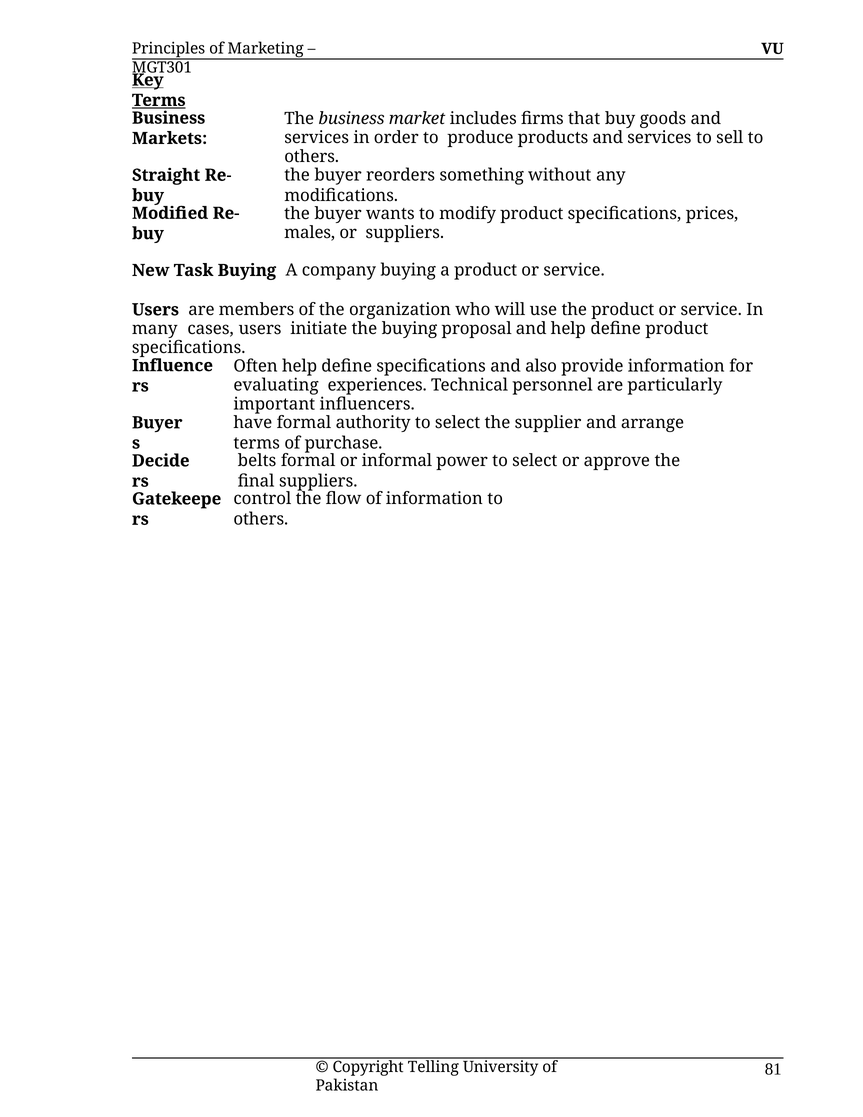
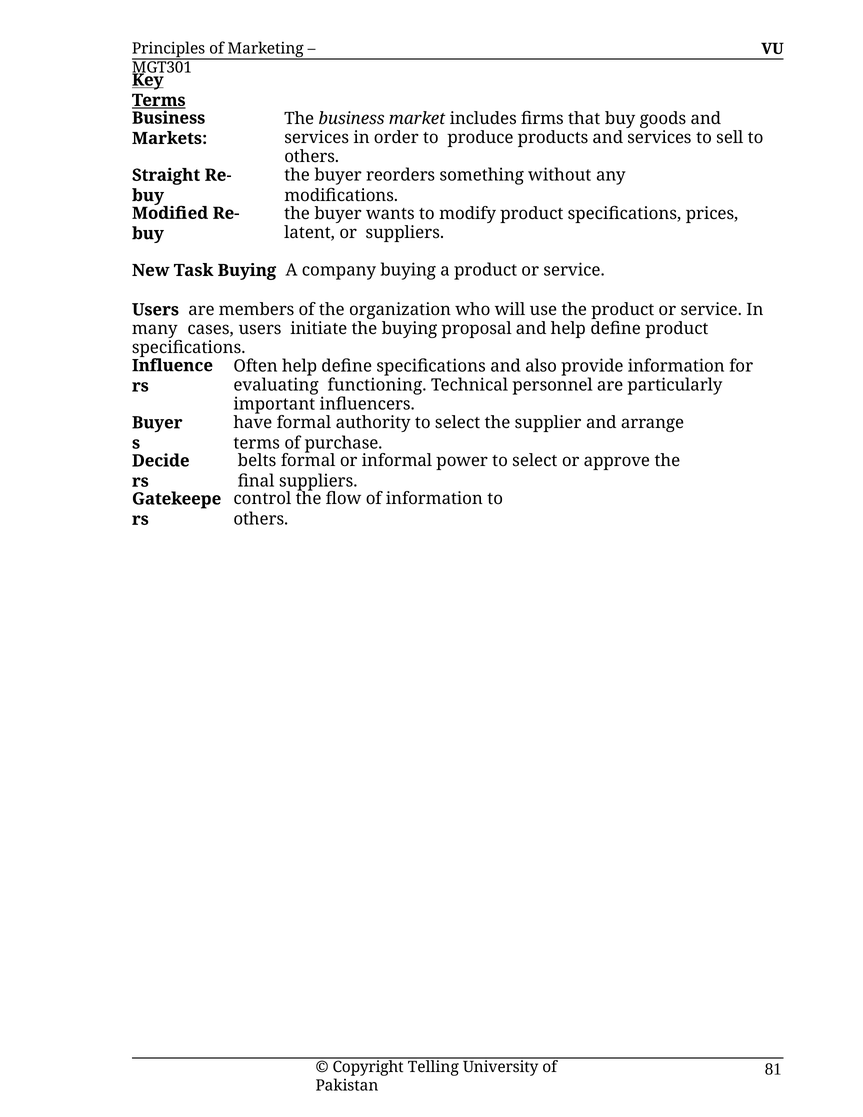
males: males -> latent
experiences: experiences -> functioning
